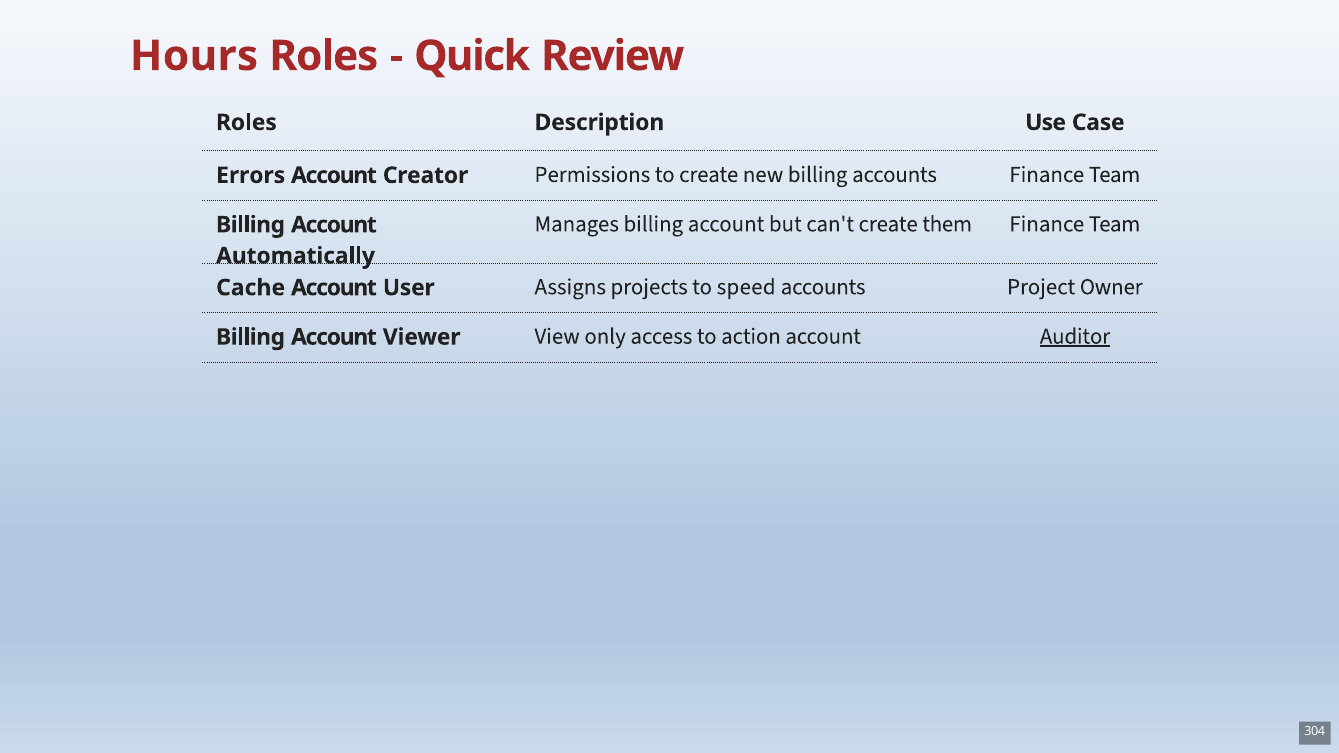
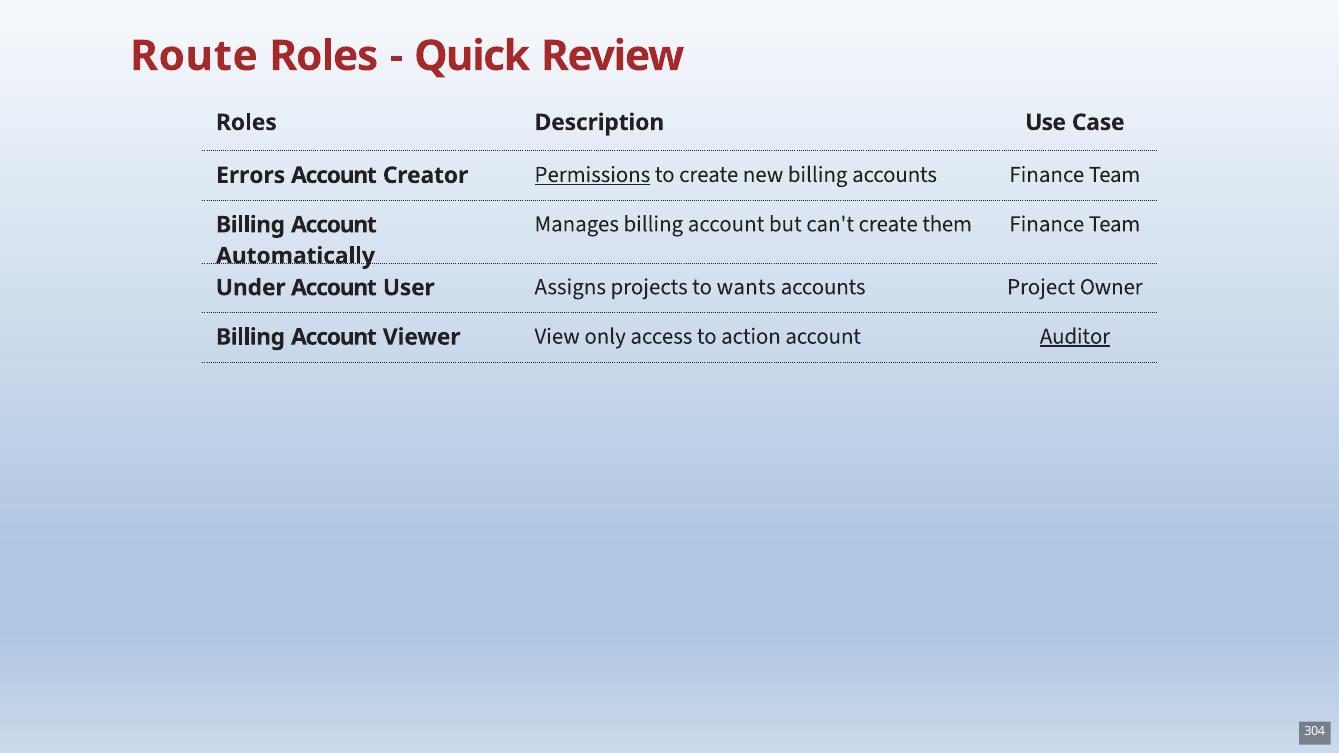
Hours: Hours -> Route
Permissions underline: none -> present
Cache: Cache -> Under
speed: speed -> wants
